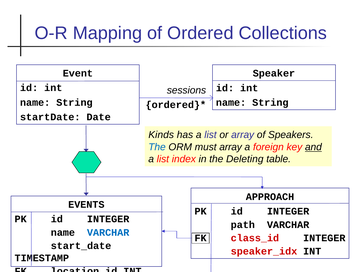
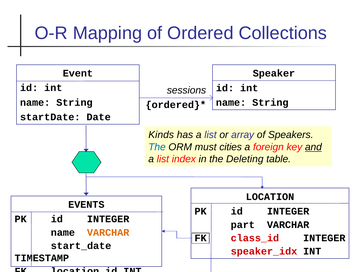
must array: array -> cities
APPROACH: APPROACH -> LOCATION
path: path -> part
VARCHAR at (108, 232) colour: blue -> orange
